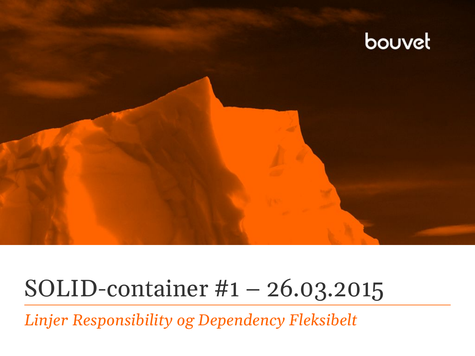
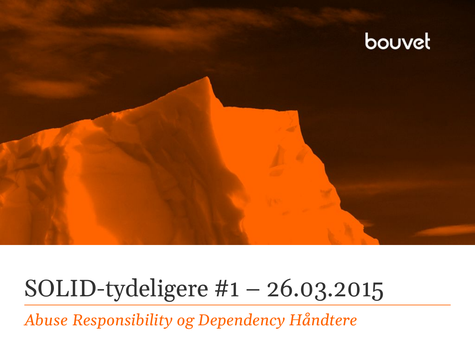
SOLID-container: SOLID-container -> SOLID-tydeligere
Linjer: Linjer -> Abuse
Fleksibelt: Fleksibelt -> Håndtere
